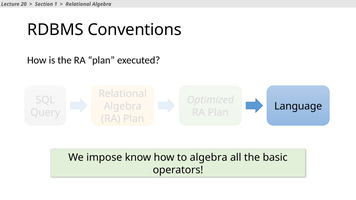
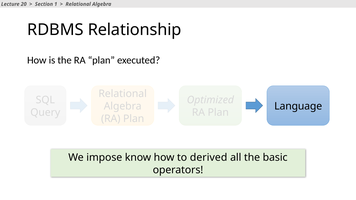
Conventions: Conventions -> Relationship
to algebra: algebra -> derived
